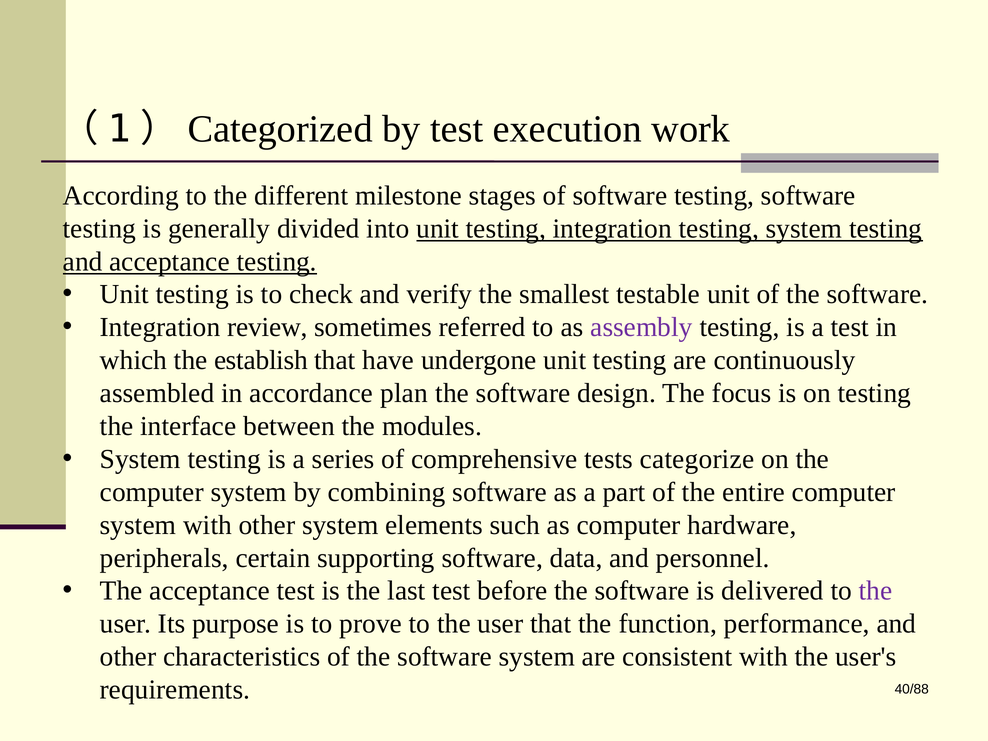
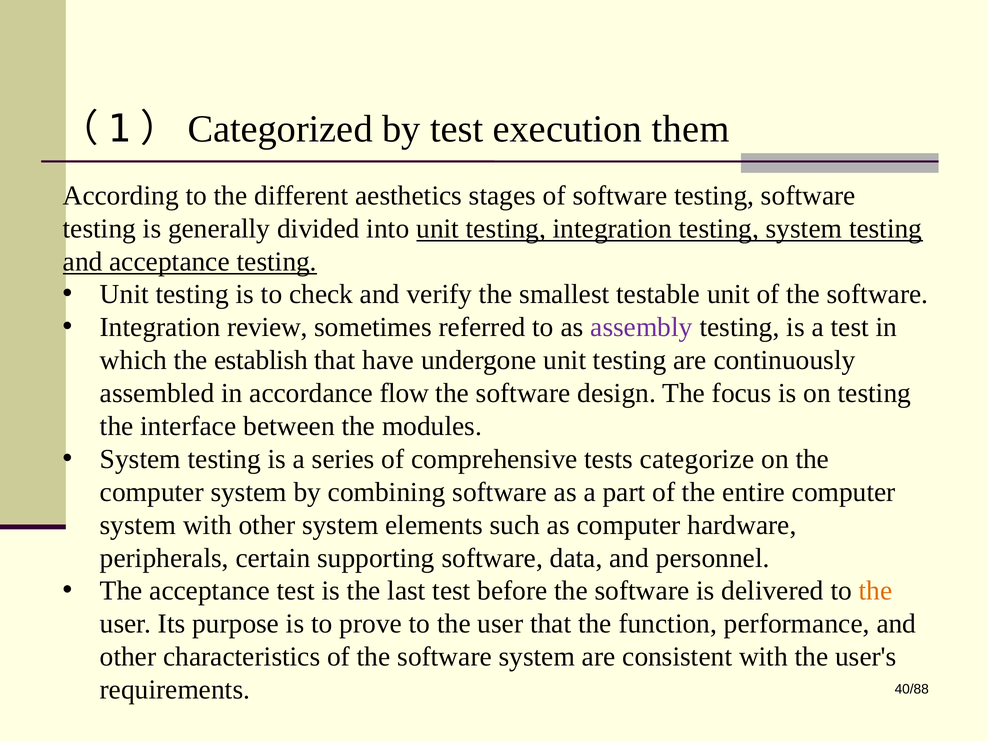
work: work -> them
milestone: milestone -> aesthetics
plan: plan -> flow
the at (875, 591) colour: purple -> orange
